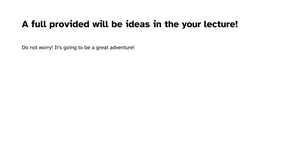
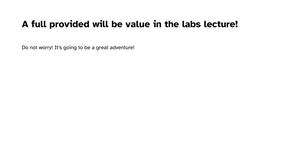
ideas: ideas -> value
your: your -> labs
